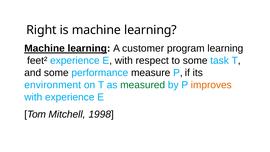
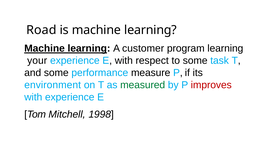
Right: Right -> Road
feet²: feet² -> your
improves colour: orange -> red
